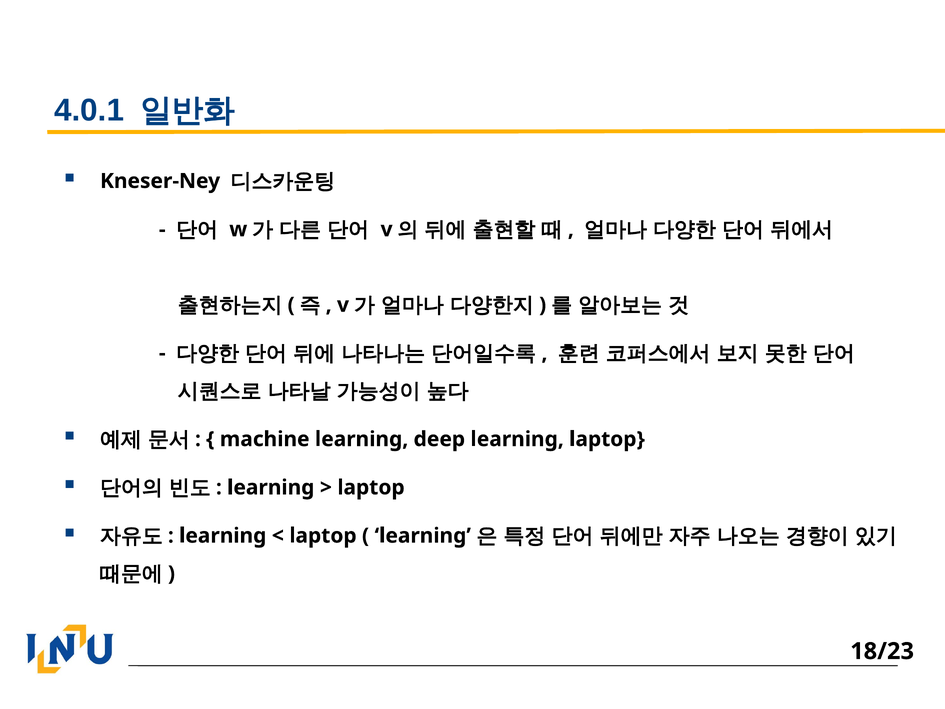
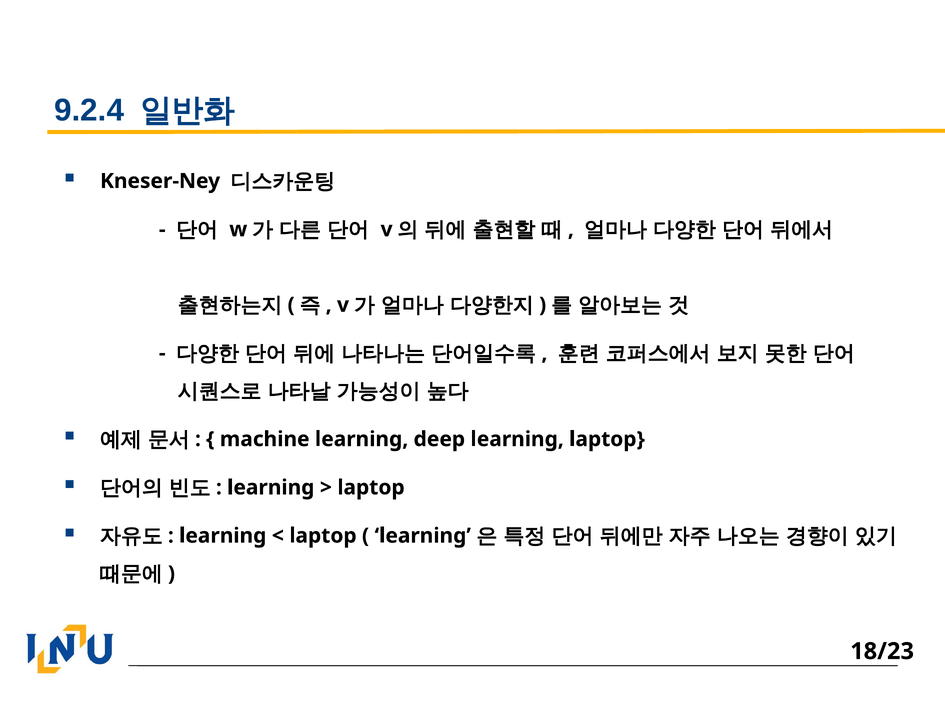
4.0.1: 4.0.1 -> 9.2.4
